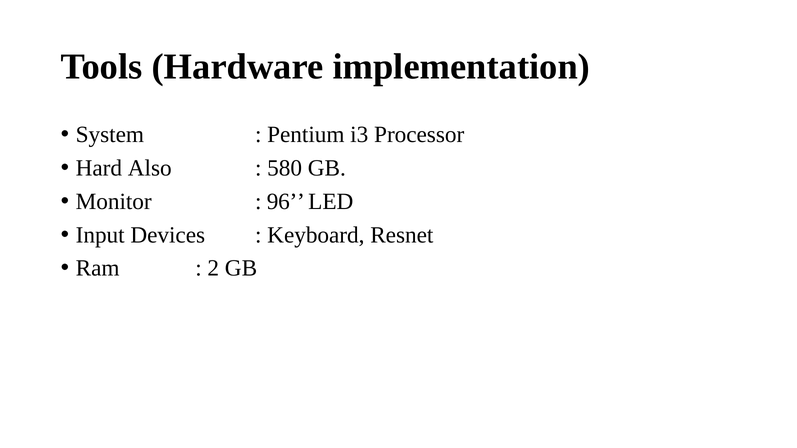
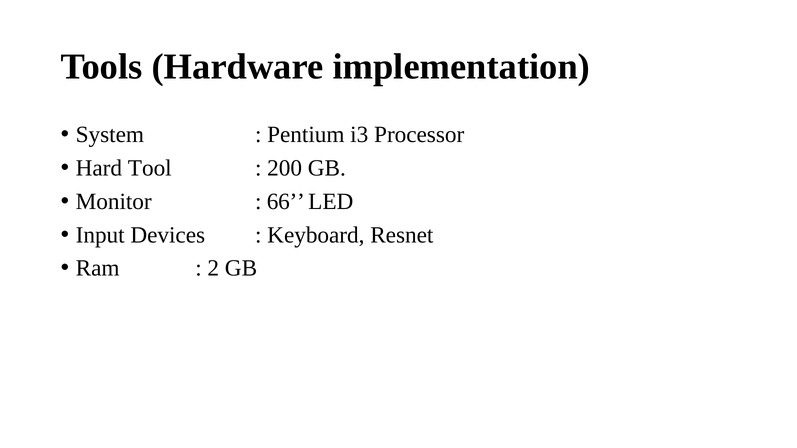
Also: Also -> Tool
580: 580 -> 200
96: 96 -> 66
